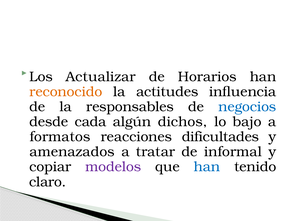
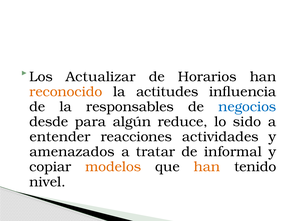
cada: cada -> para
dichos: dichos -> reduce
bajo: bajo -> sido
formatos: formatos -> entender
dificultades: dificultades -> actividades
modelos colour: purple -> orange
han at (207, 166) colour: blue -> orange
claro: claro -> nivel
